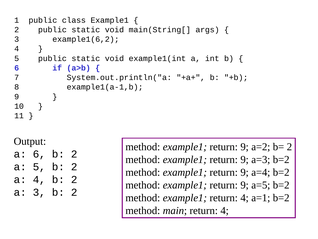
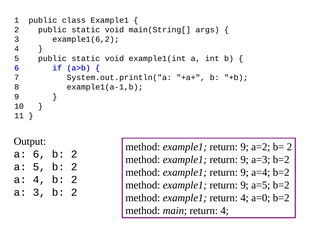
a=1: a=1 -> a=0
